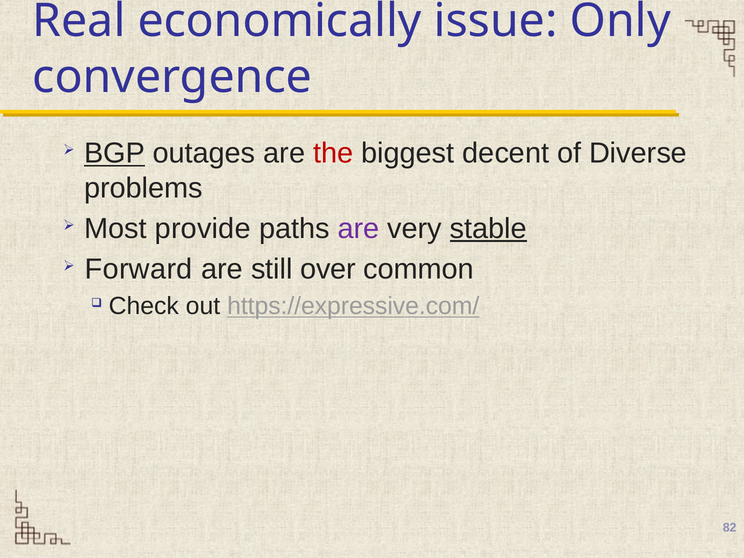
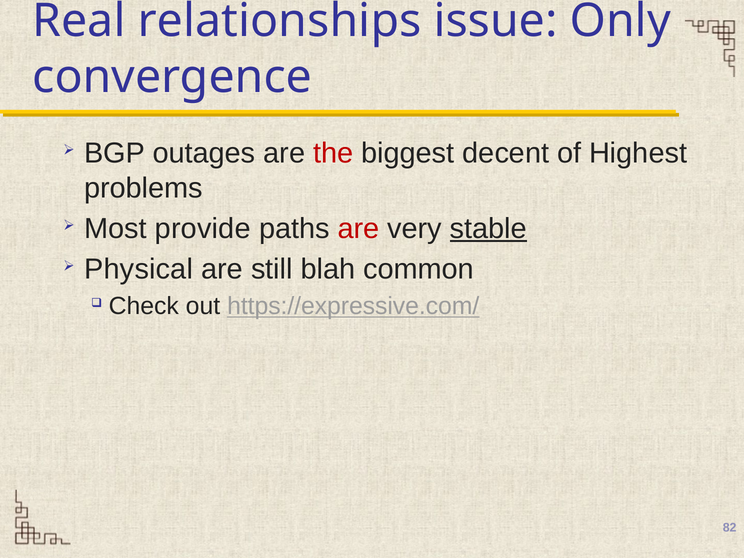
economically: economically -> relationships
BGP underline: present -> none
Diverse: Diverse -> Highest
are at (359, 229) colour: purple -> red
Forward: Forward -> Physical
over: over -> blah
